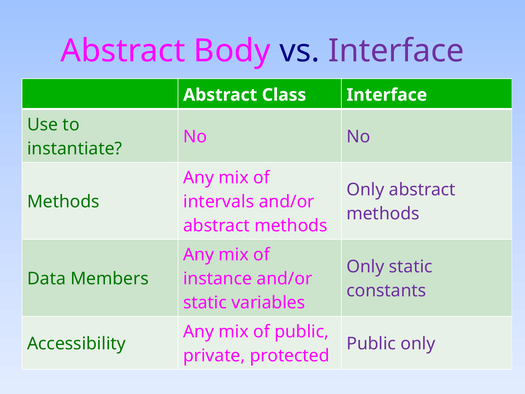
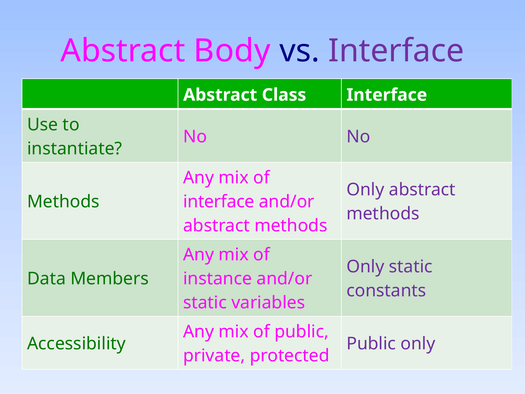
intervals at (219, 202): intervals -> interface
